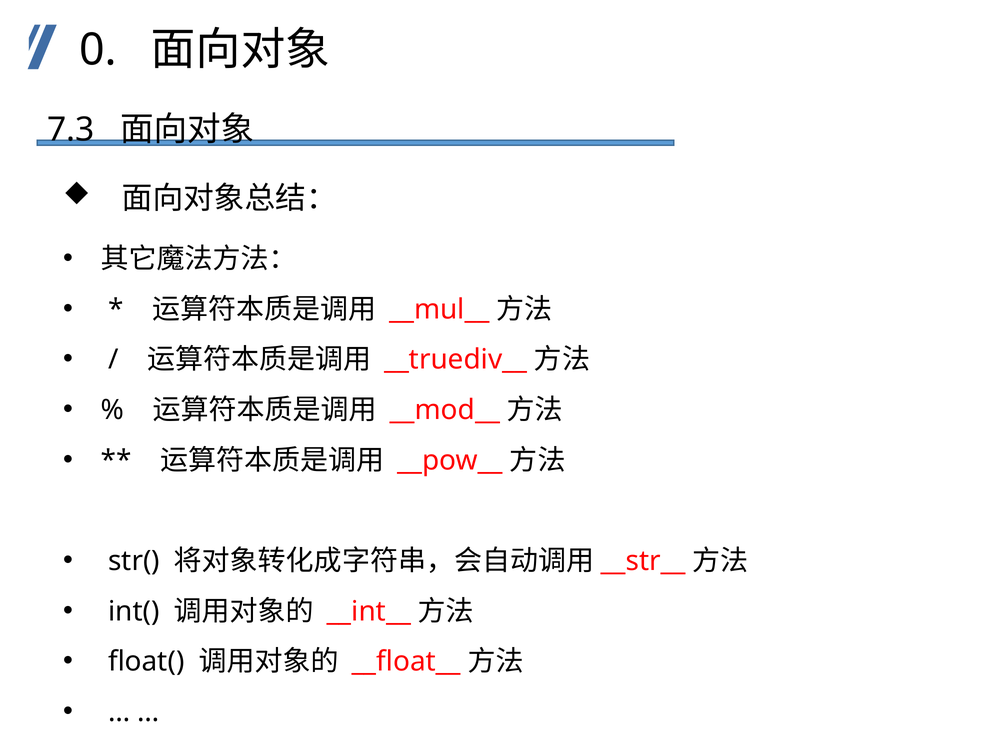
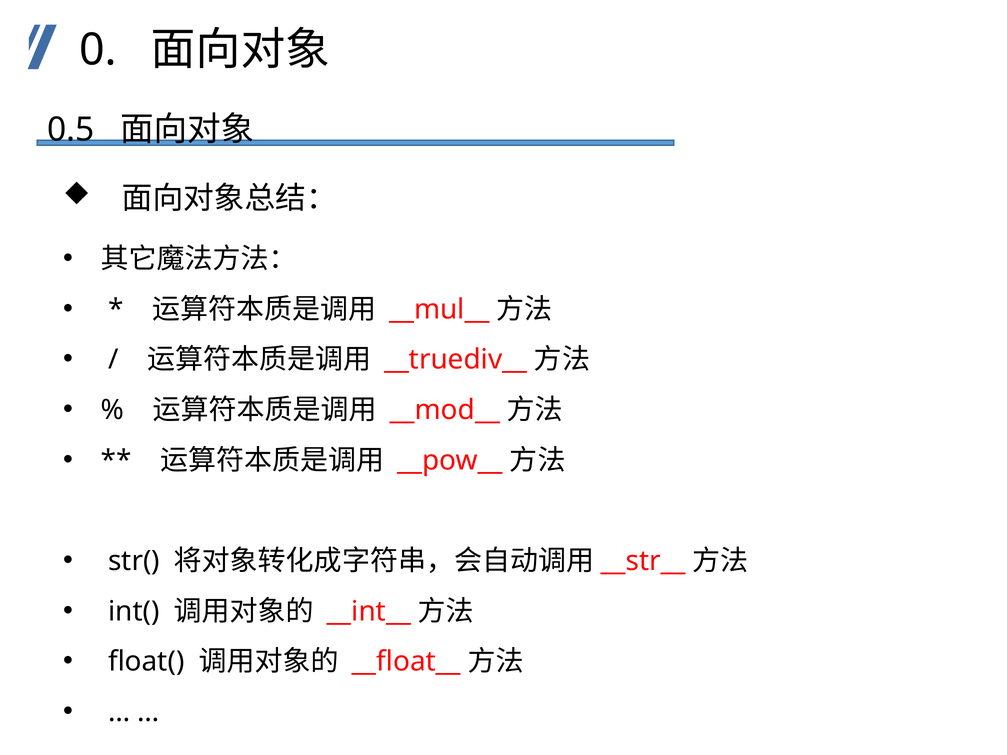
7.3: 7.3 -> 0.5
